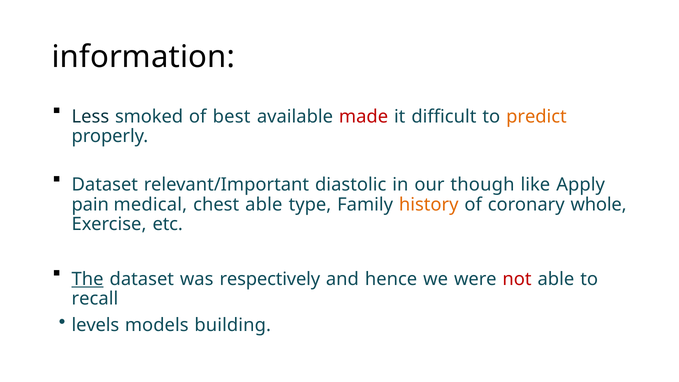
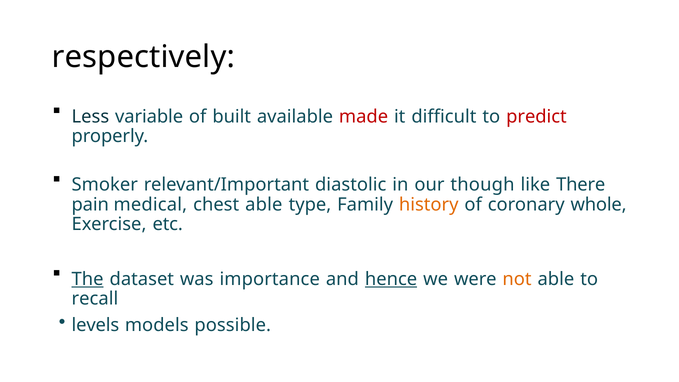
information: information -> respectively
smoked: smoked -> variable
best: best -> built
predict colour: orange -> red
Dataset at (105, 185): Dataset -> Smoker
Apply: Apply -> There
respectively: respectively -> importance
hence underline: none -> present
not colour: red -> orange
building: building -> possible
